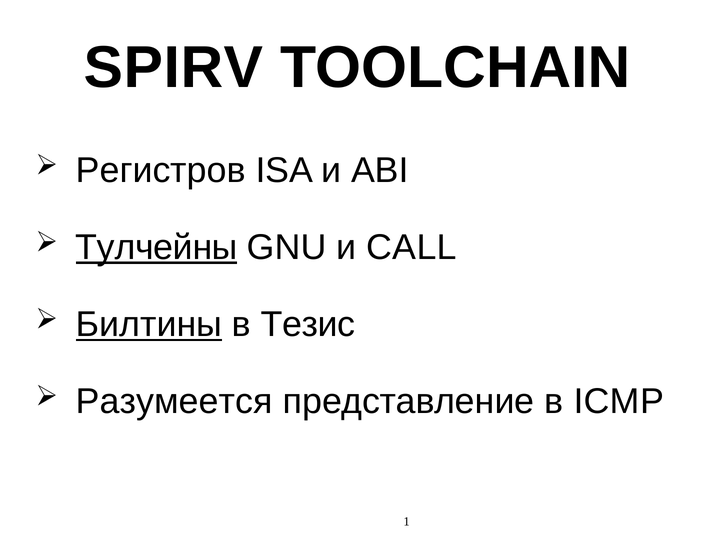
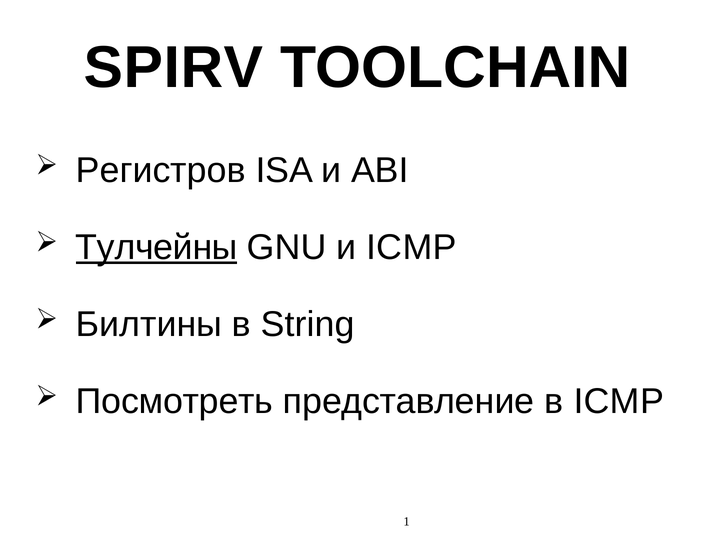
и CALL: CALL -> ICMP
Билтины underline: present -> none
Тезис: Тезис -> String
Разумеется: Разумеется -> Посмотреть
